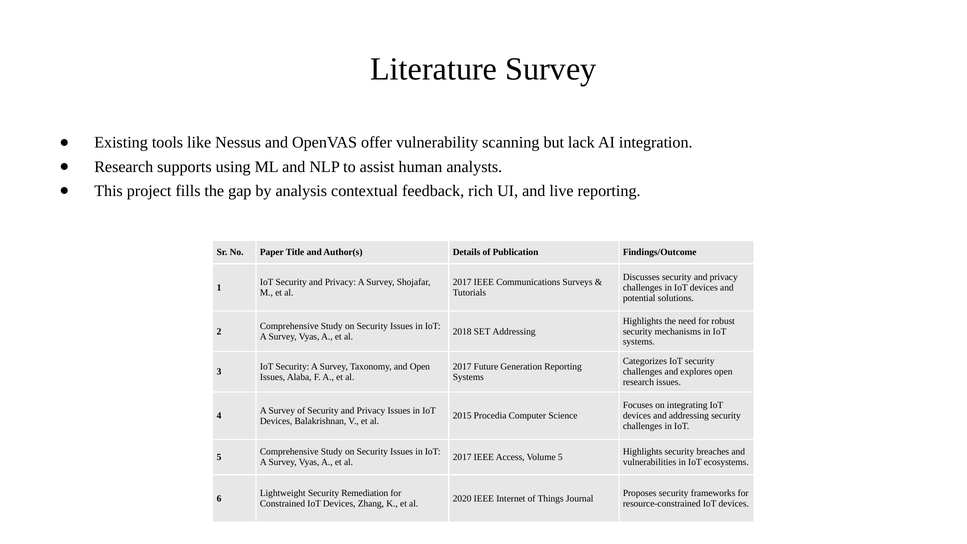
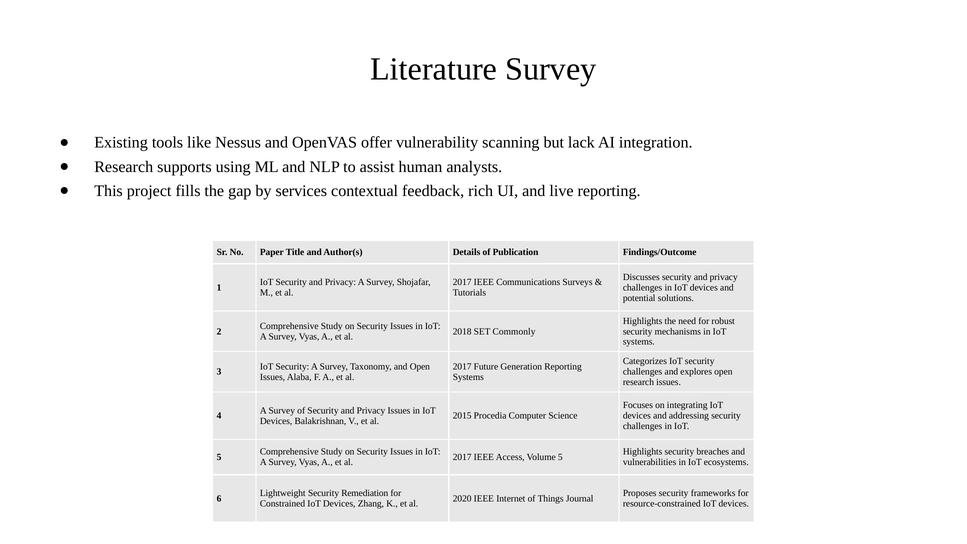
analysis: analysis -> services
SET Addressing: Addressing -> Commonly
